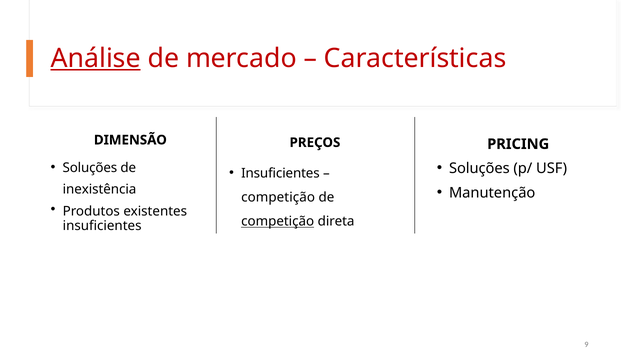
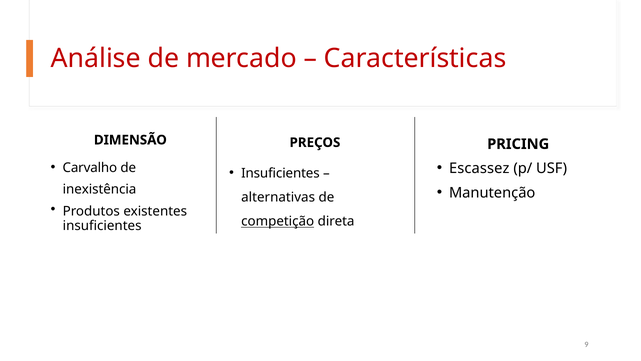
Análise underline: present -> none
Soluções at (90, 167): Soluções -> Carvalho
Soluções at (479, 168): Soluções -> Escassez
competição at (278, 197): competição -> alternativas
